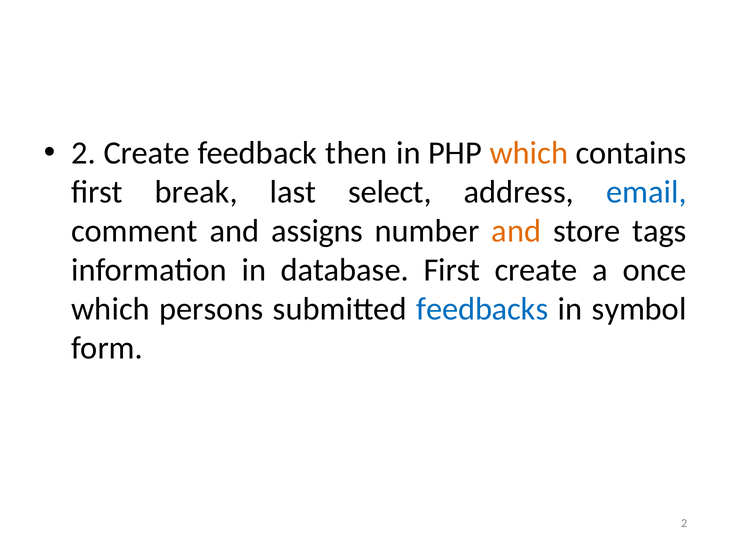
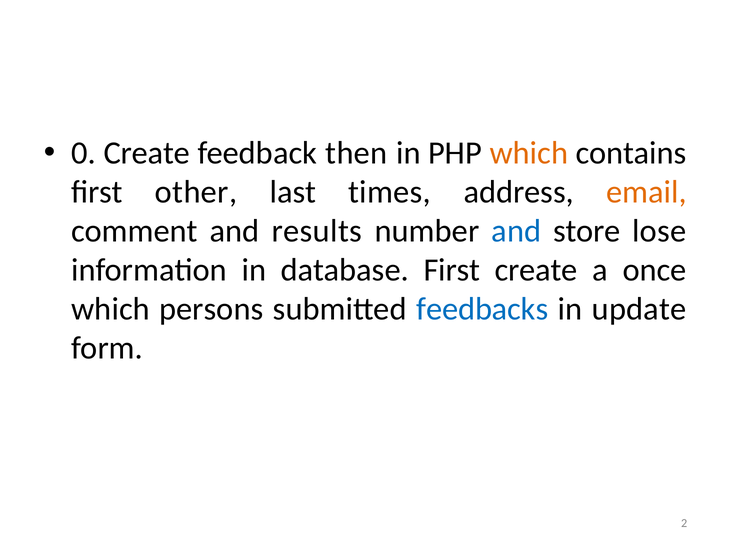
2 at (84, 153): 2 -> 0
break: break -> other
select: select -> times
email colour: blue -> orange
assigns: assigns -> results
and at (516, 231) colour: orange -> blue
tags: tags -> lose
symbol: symbol -> update
